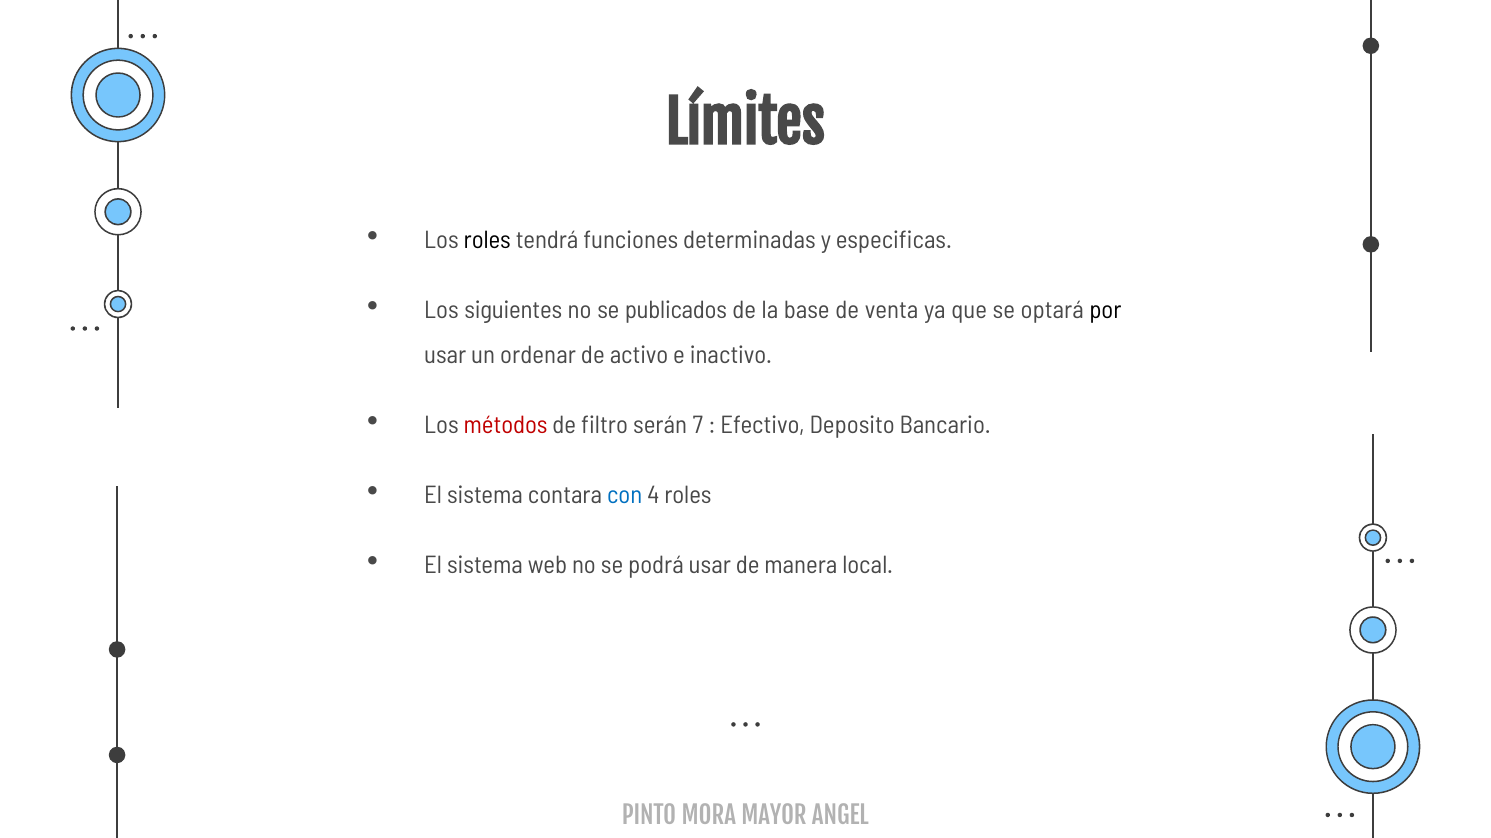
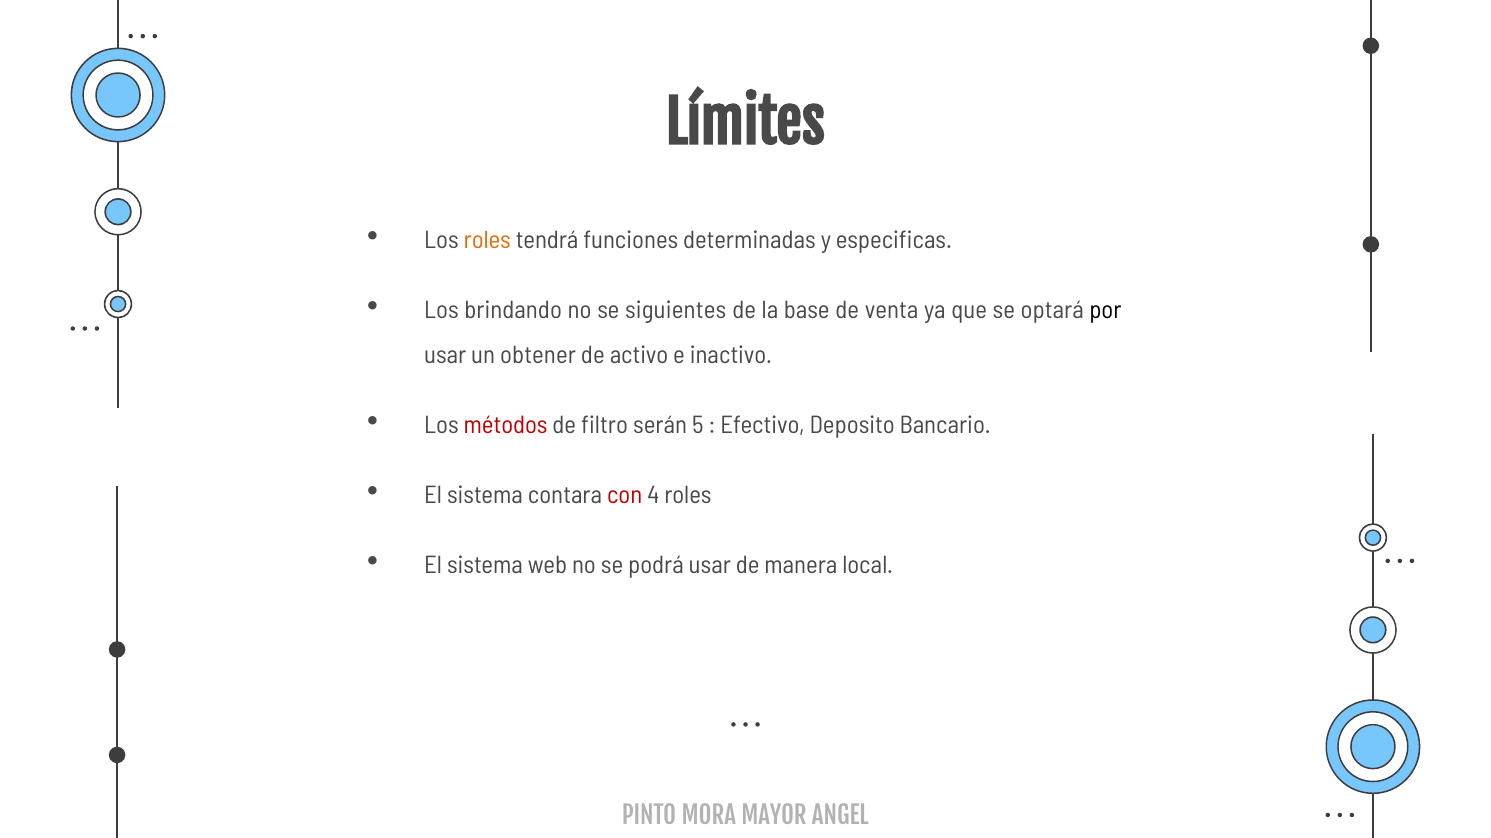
roles at (487, 241) colour: black -> orange
siguientes: siguientes -> brindando
publicados: publicados -> siguientes
ordenar: ordenar -> obtener
7: 7 -> 5
con colour: blue -> red
